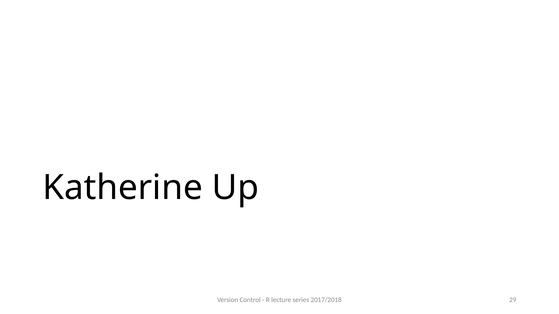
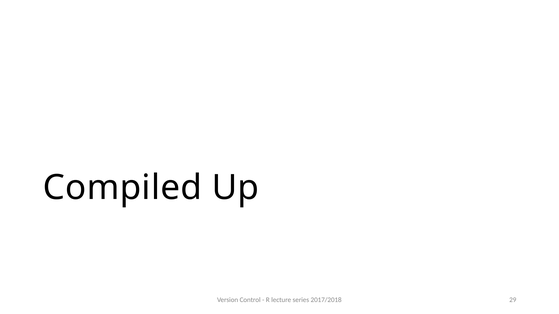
Katherine: Katherine -> Compiled
